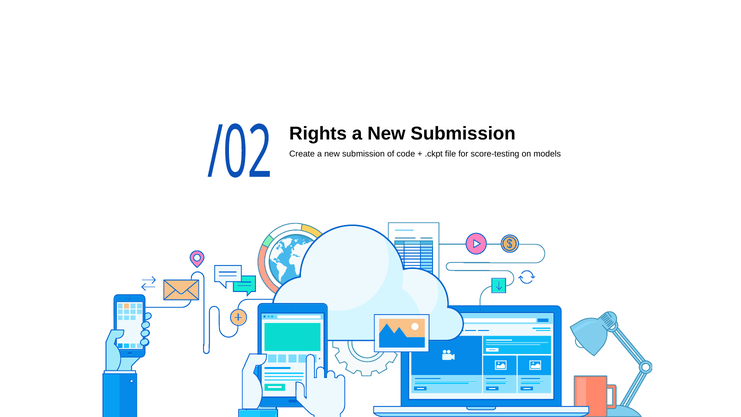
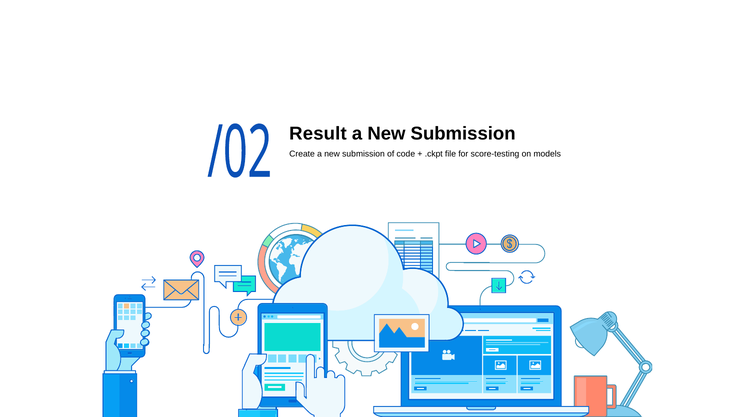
Rights: Rights -> Result
